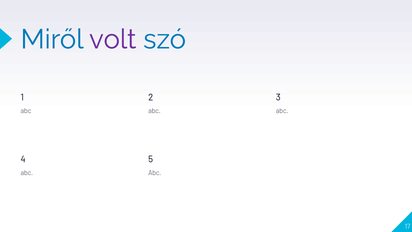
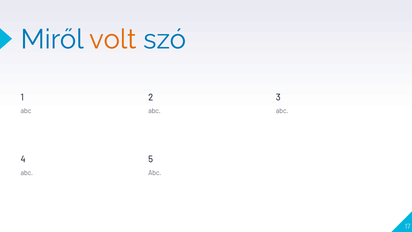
volt colour: purple -> orange
